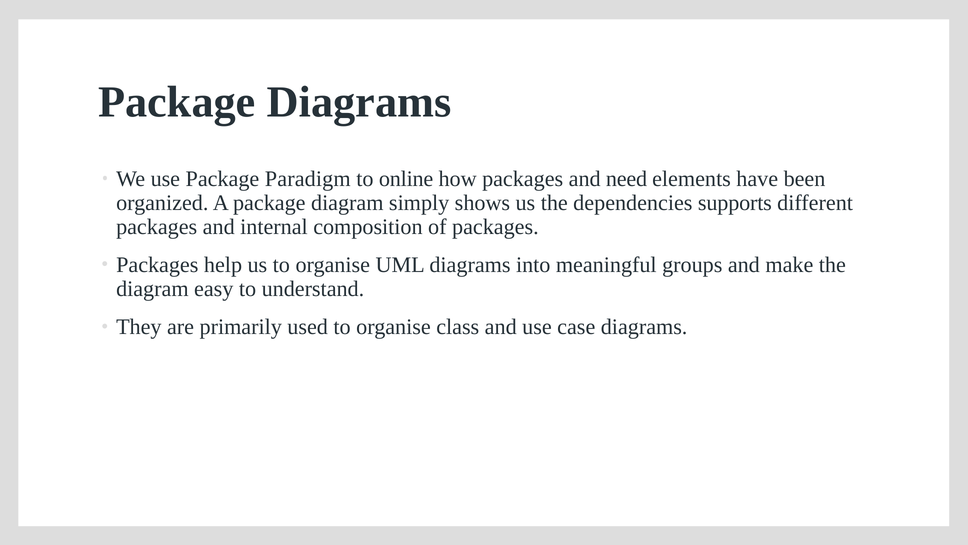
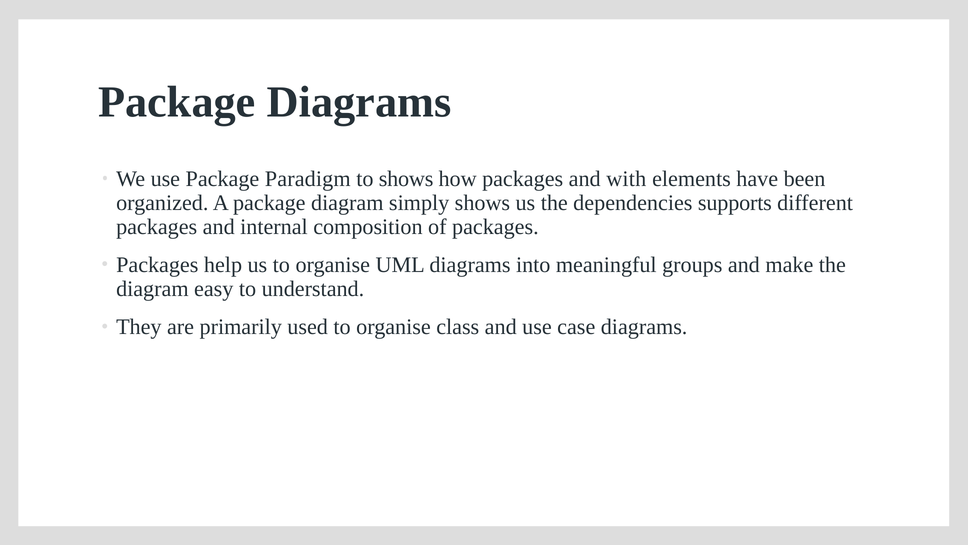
to online: online -> shows
need: need -> with
